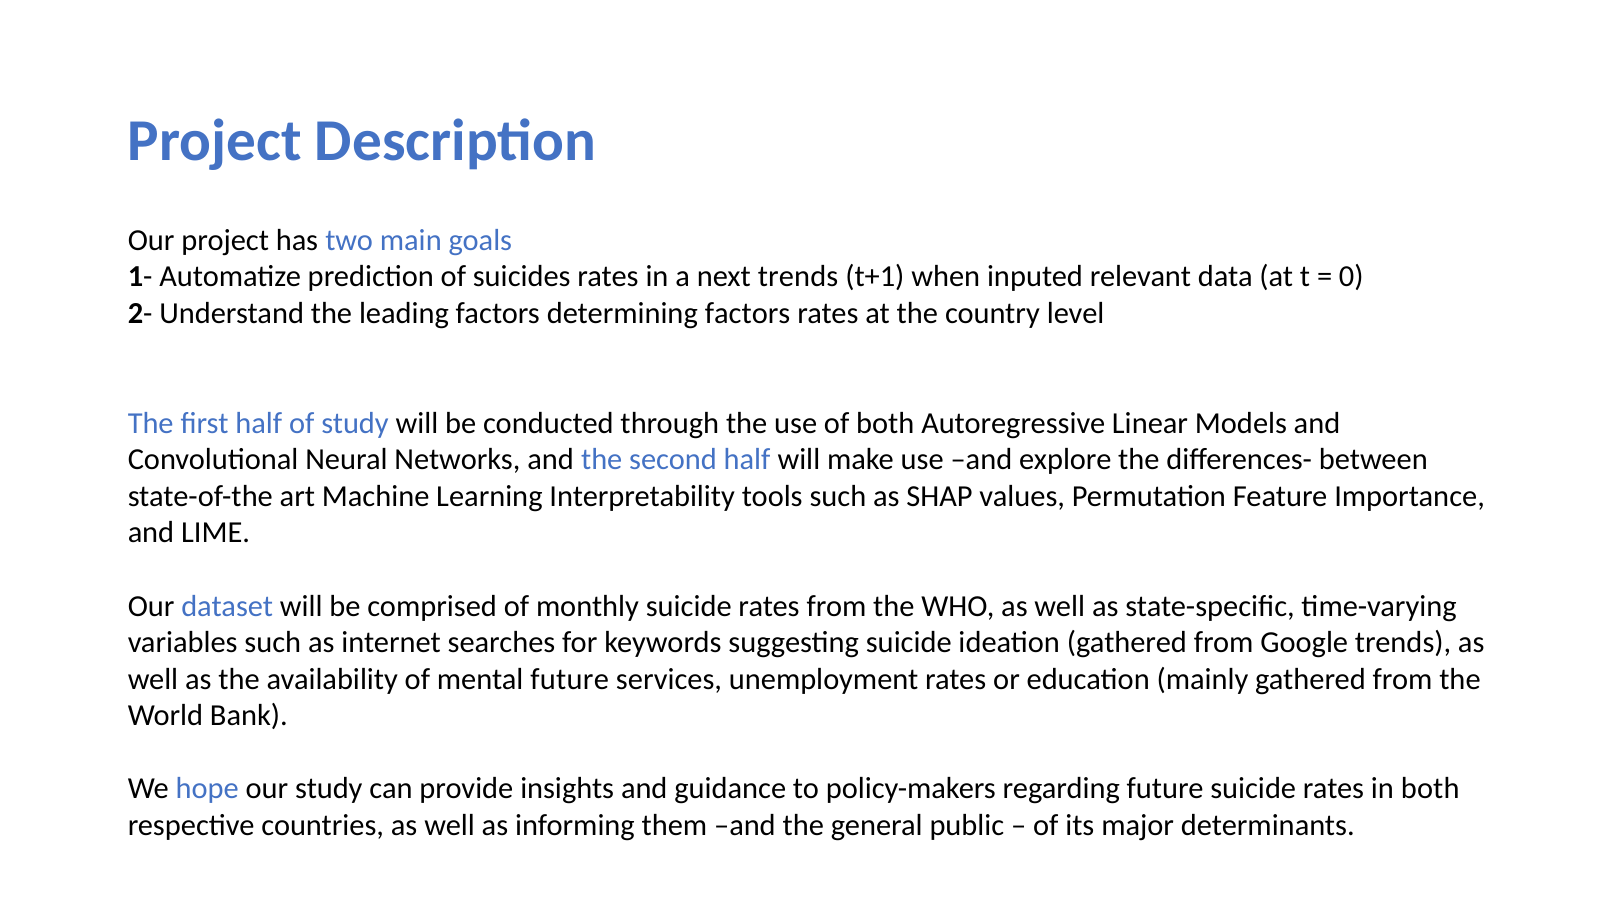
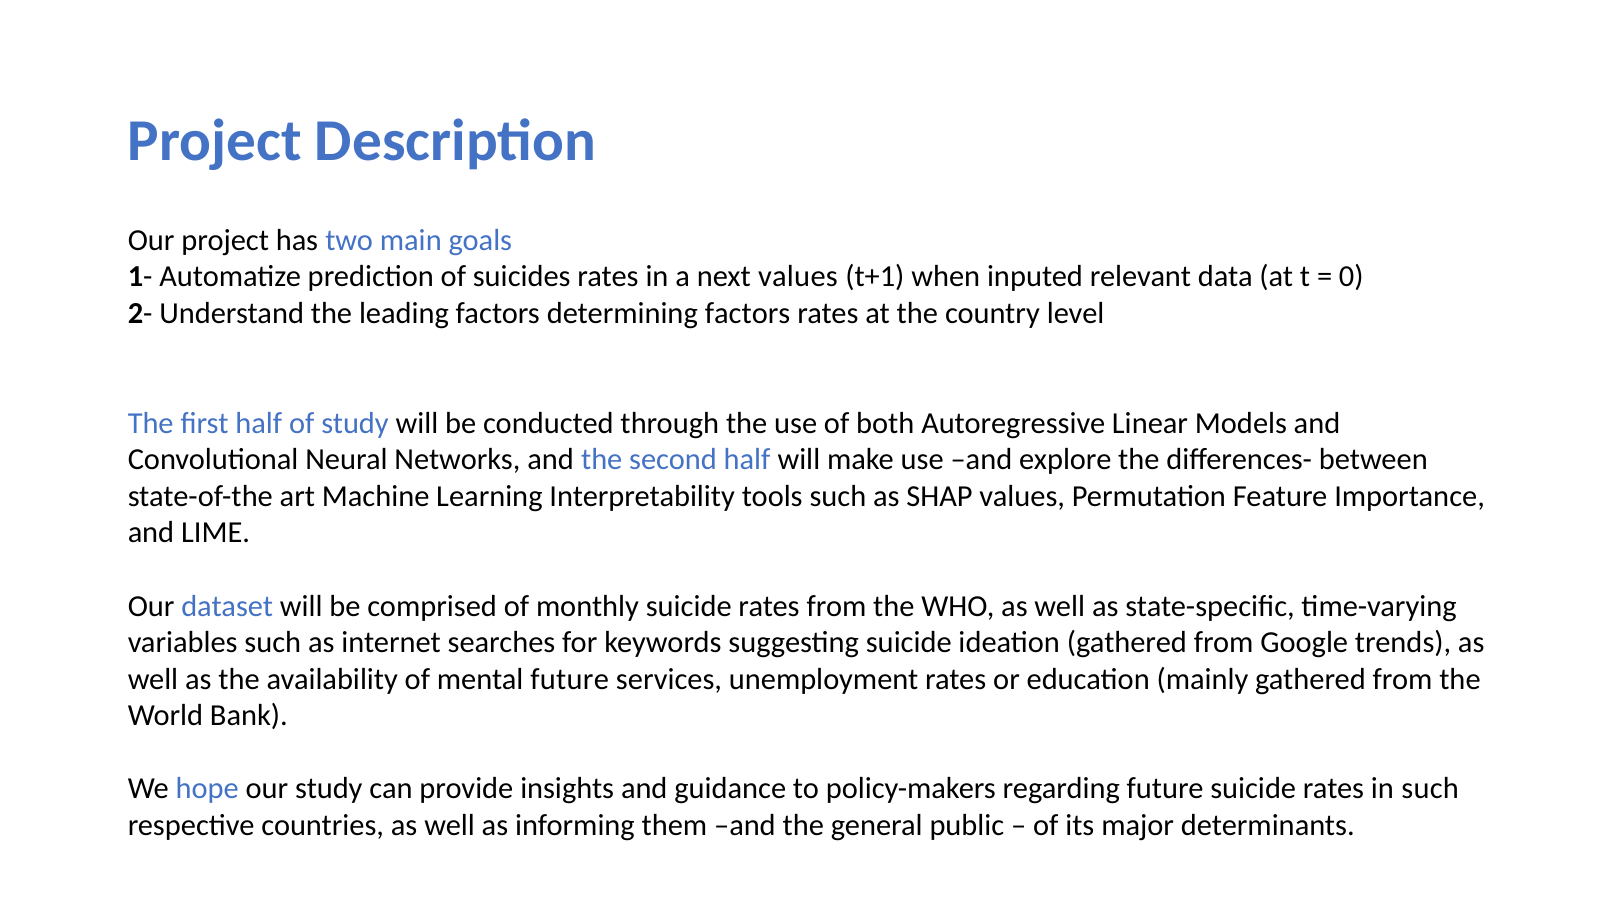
next trends: trends -> values
in both: both -> such
